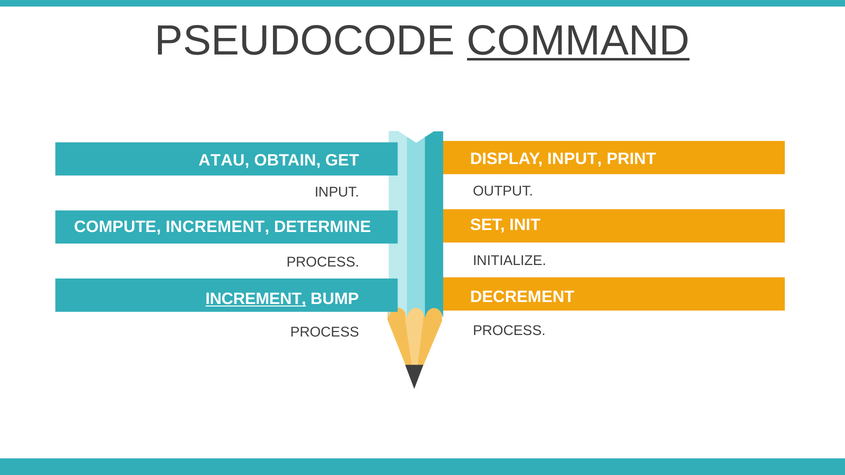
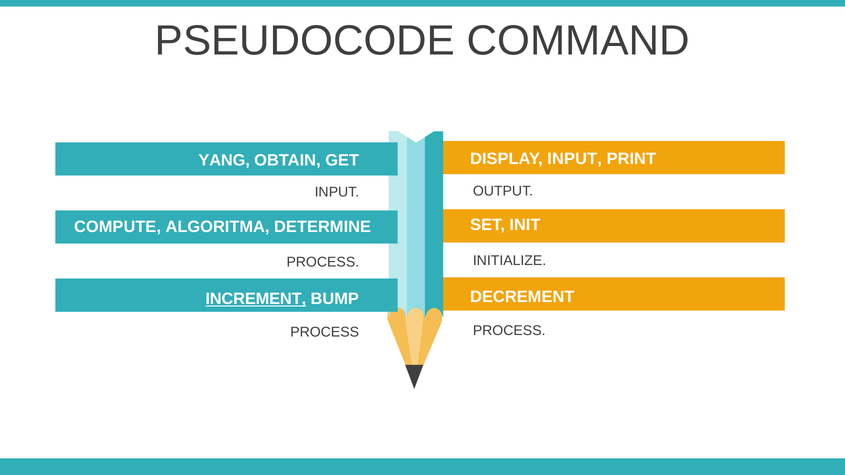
COMMAND underline: present -> none
ATAU: ATAU -> YANG
COMPUTE INCREMENT: INCREMENT -> ALGORITMA
